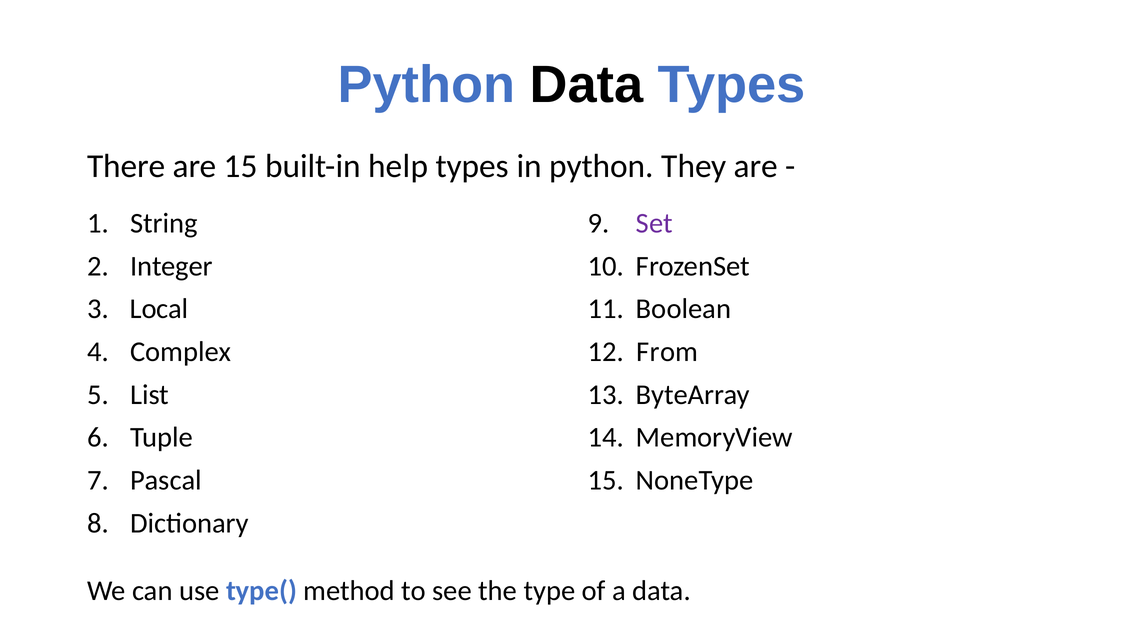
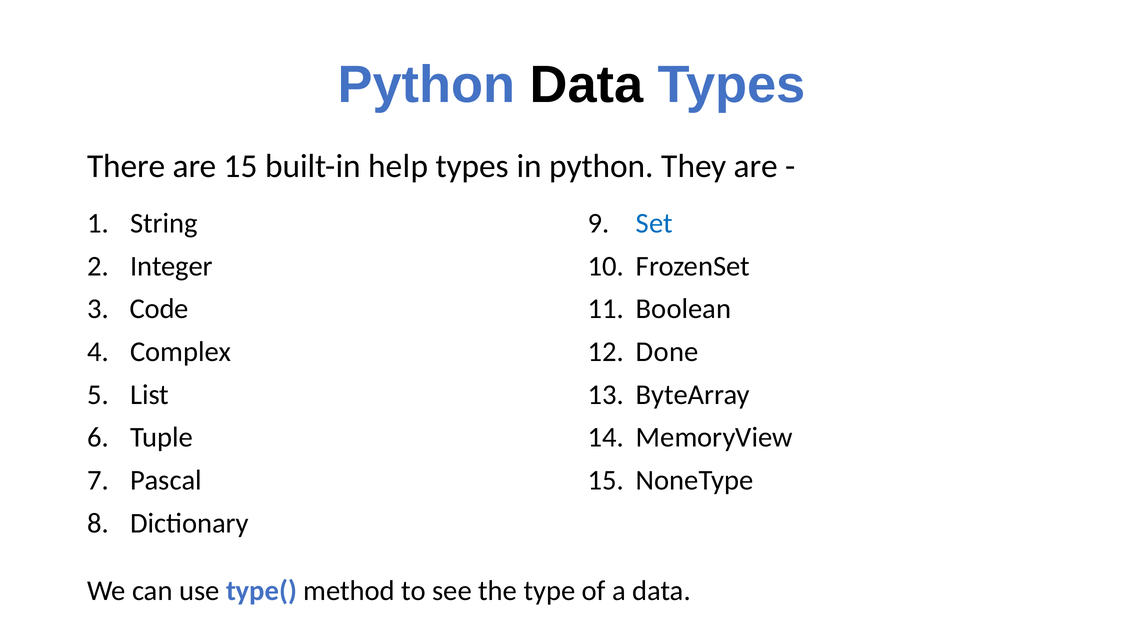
Set colour: purple -> blue
Local: Local -> Code
From: From -> Done
